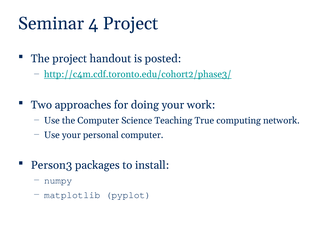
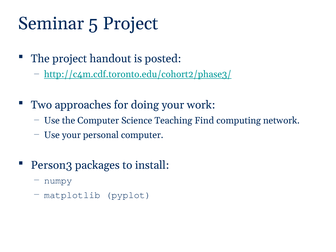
4: 4 -> 5
True: True -> Find
